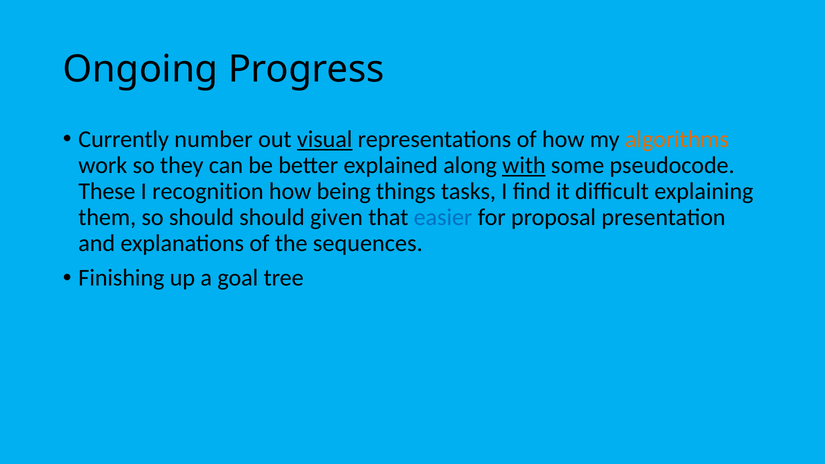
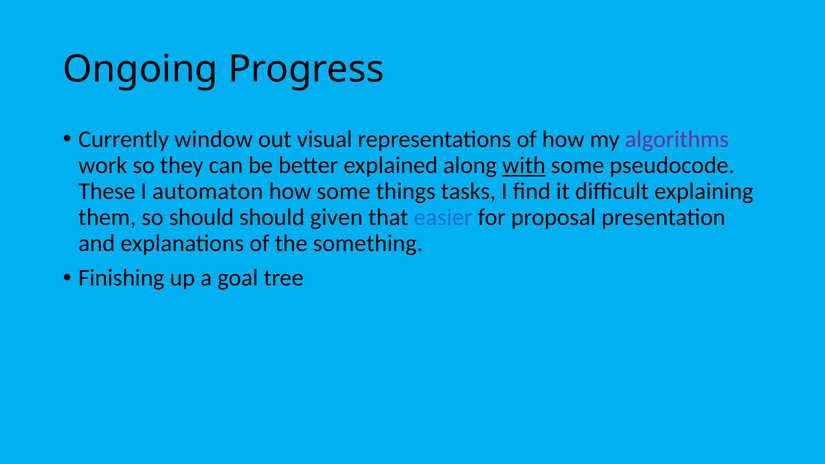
number: number -> window
visual underline: present -> none
algorithms colour: orange -> purple
recognition: recognition -> automaton
how being: being -> some
sequences: sequences -> something
